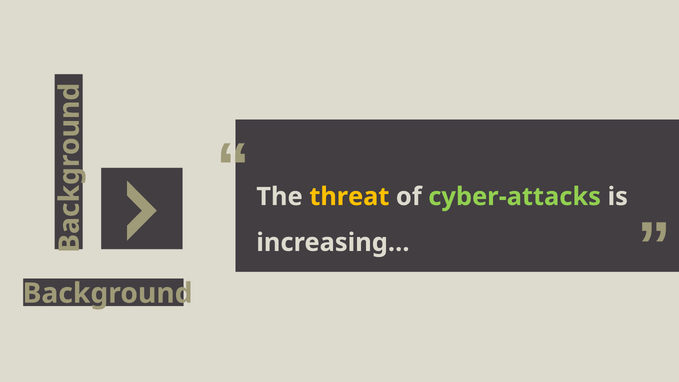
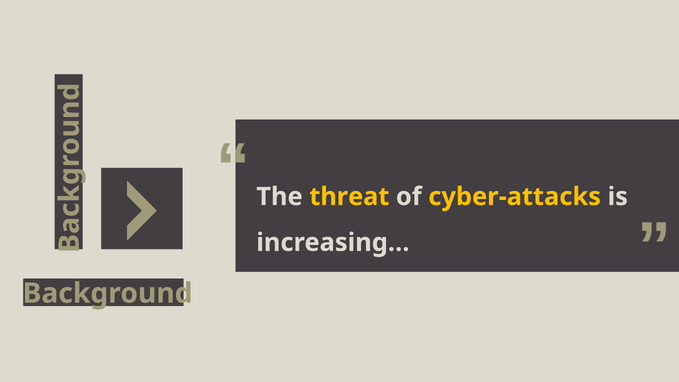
cyber-attacks colour: light green -> yellow
